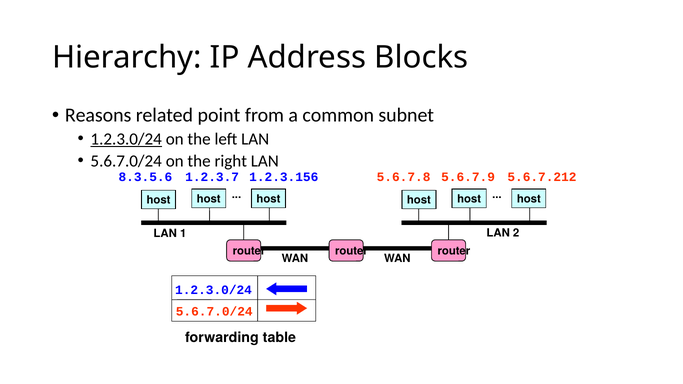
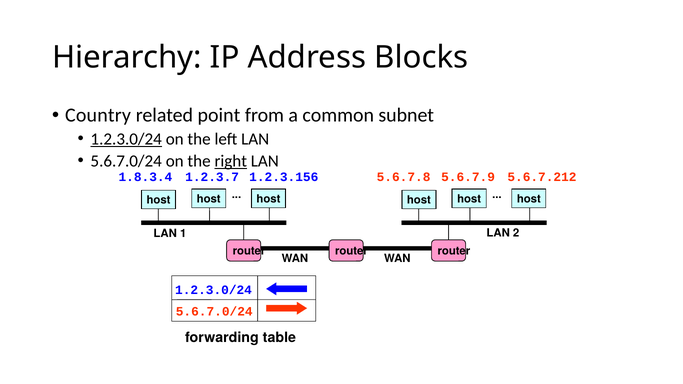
Reasons: Reasons -> Country
right underline: none -> present
8.3.5.6: 8.3.5.6 -> 1.8.3.4
